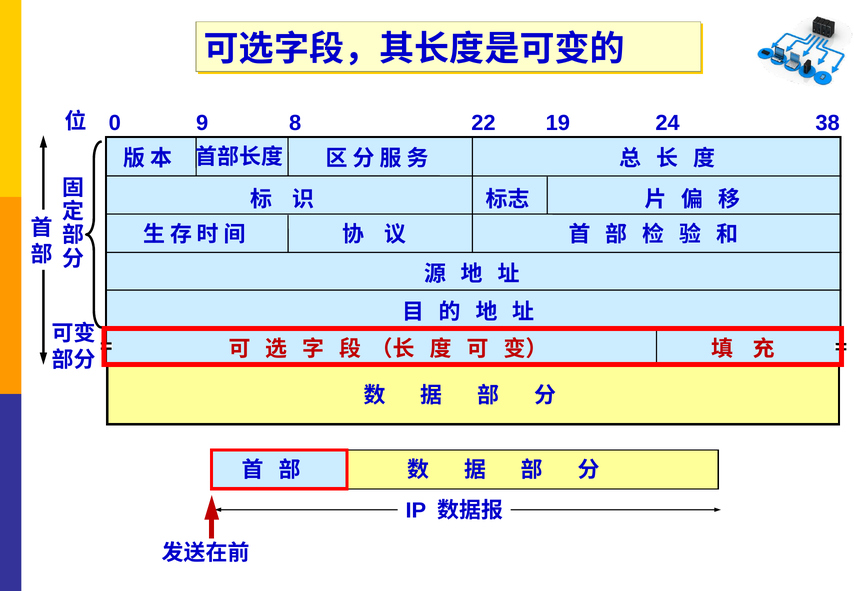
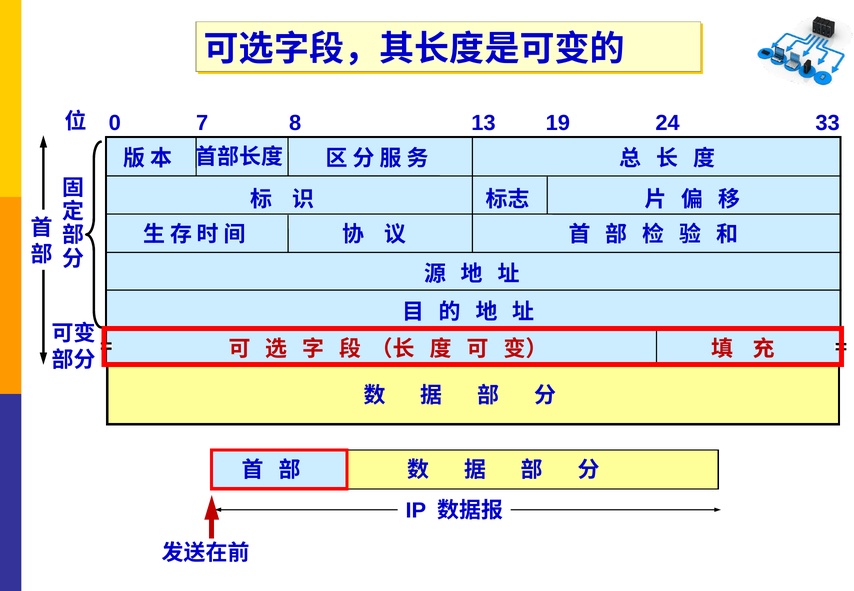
9: 9 -> 7
22: 22 -> 13
38: 38 -> 33
